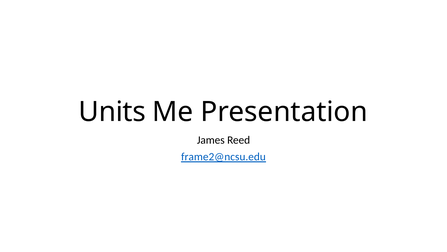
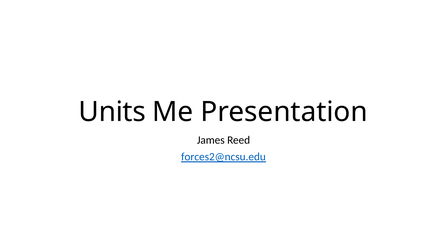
frame2@ncsu.edu: frame2@ncsu.edu -> forces2@ncsu.edu
